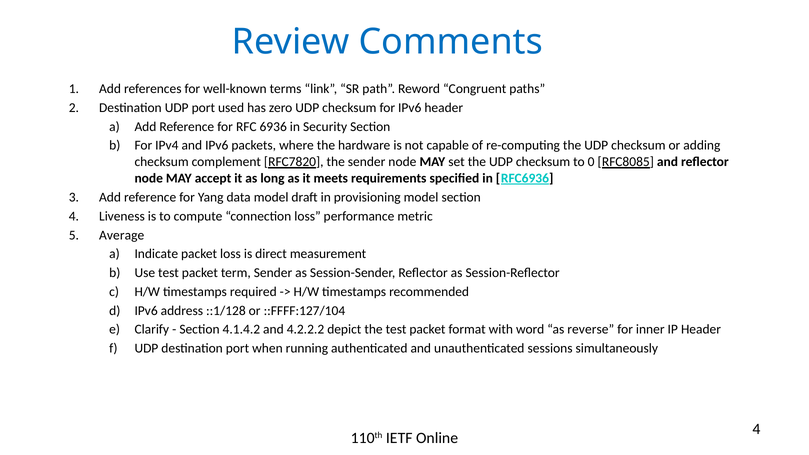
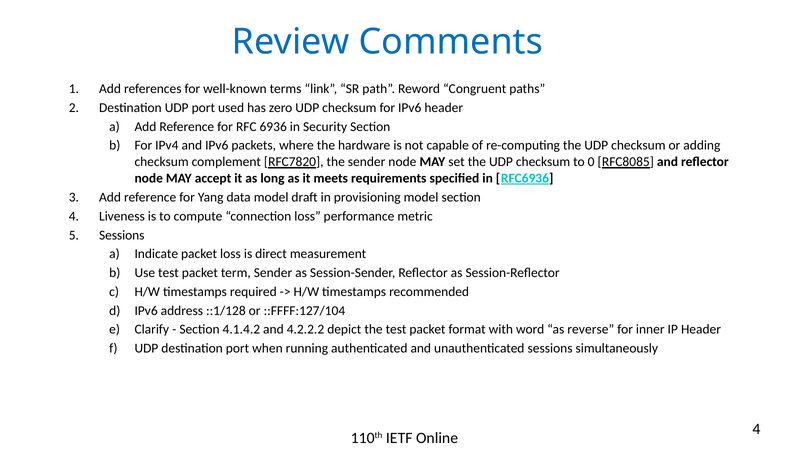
Average at (122, 235): Average -> Sessions
